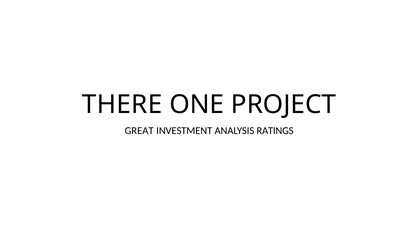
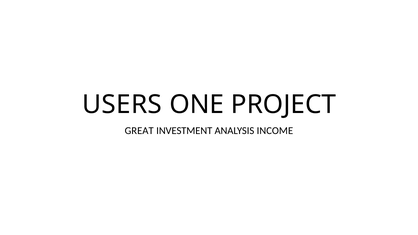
THERE: THERE -> USERS
RATINGS: RATINGS -> INCOME
